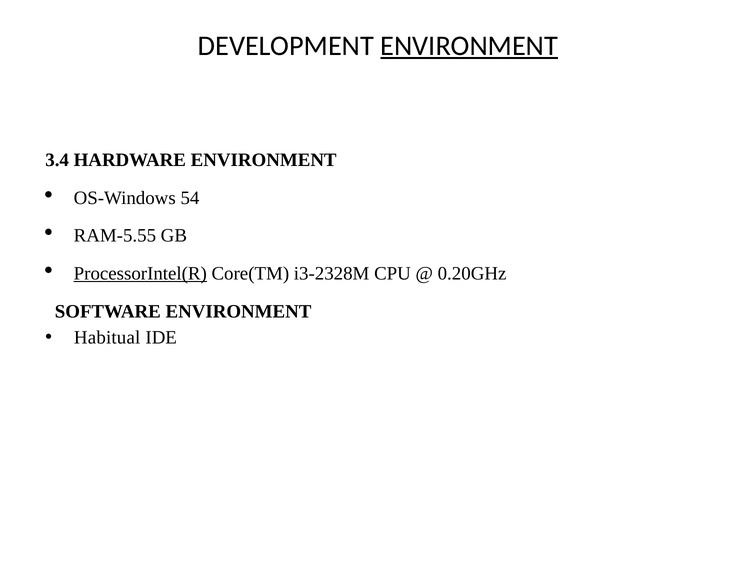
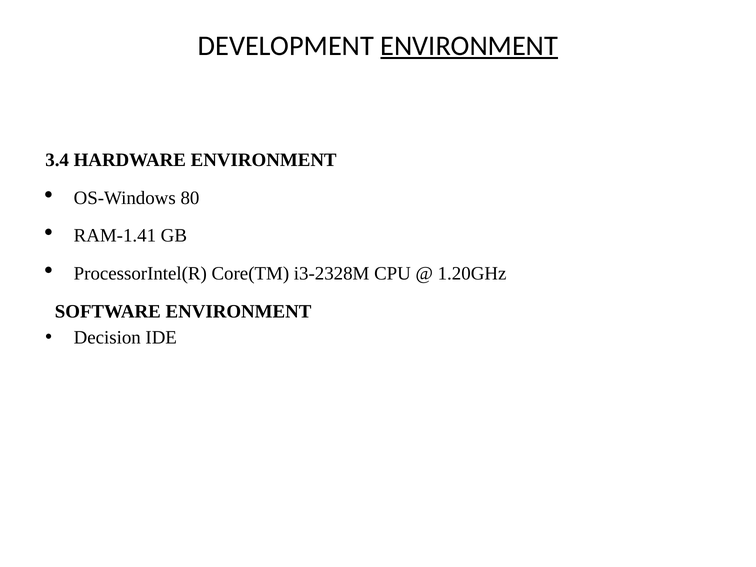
54: 54 -> 80
RAM-5.55: RAM-5.55 -> RAM-1.41
ProcessorIntel(R underline: present -> none
0.20GHz: 0.20GHz -> 1.20GHz
Habitual: Habitual -> Decision
